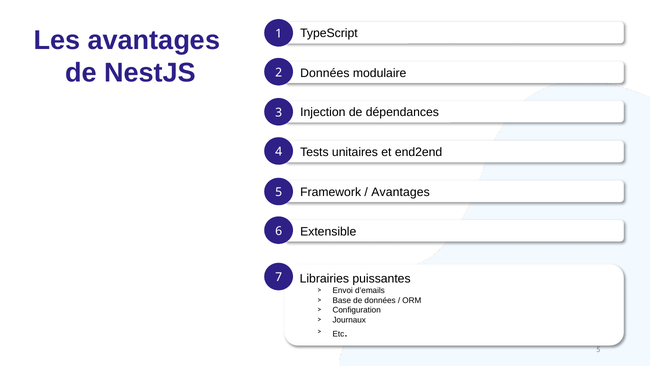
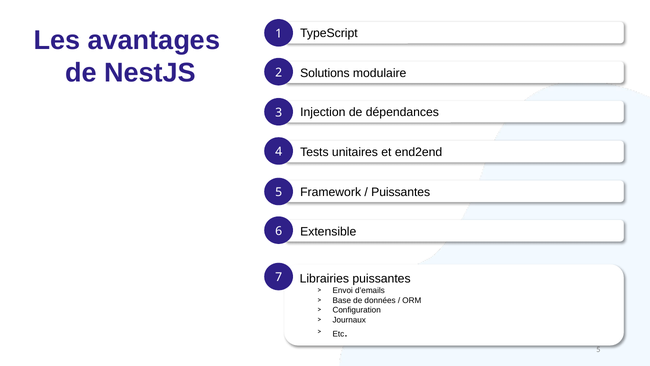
Données at (325, 73): Données -> Solutions
Avantages at (401, 192): Avantages -> Puissantes
